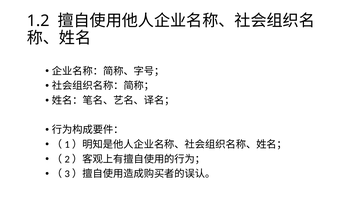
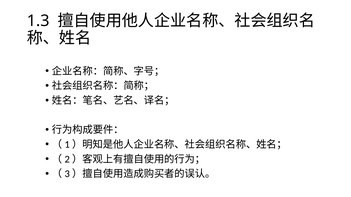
1.2: 1.2 -> 1.3
